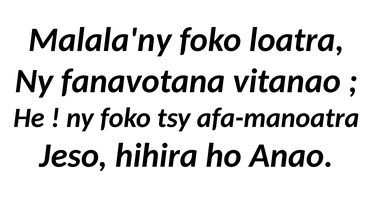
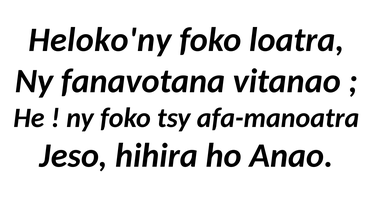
Malala'ny: Malala'ny -> Heloko'ny
